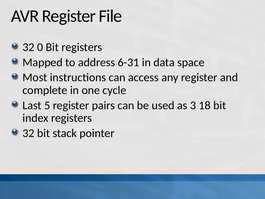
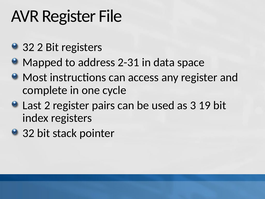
32 0: 0 -> 2
6-31: 6-31 -> 2-31
Last 5: 5 -> 2
18: 18 -> 19
